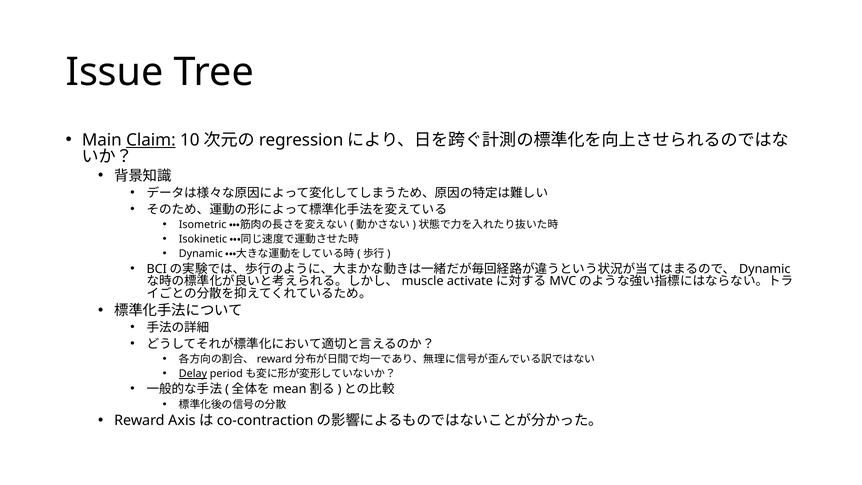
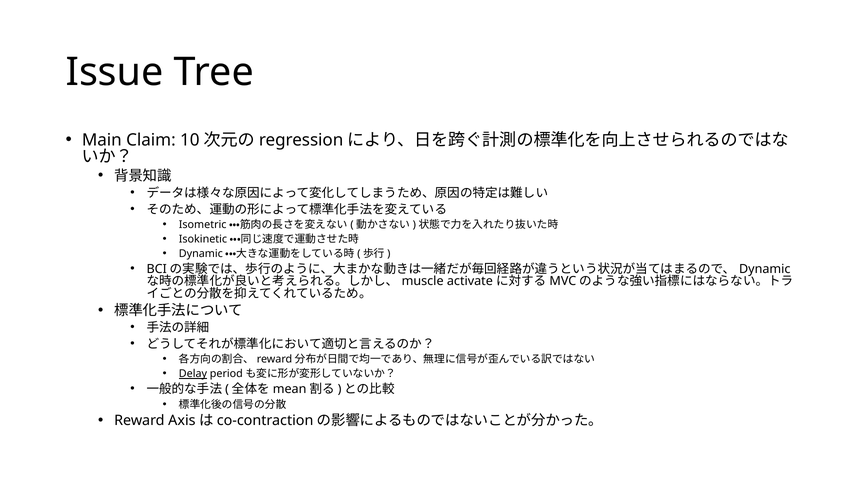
Claim underline: present -> none
